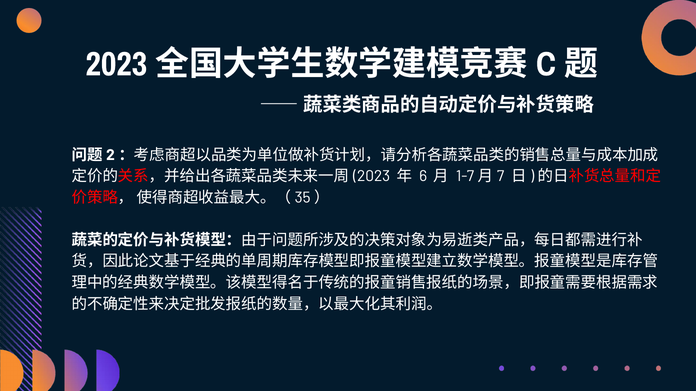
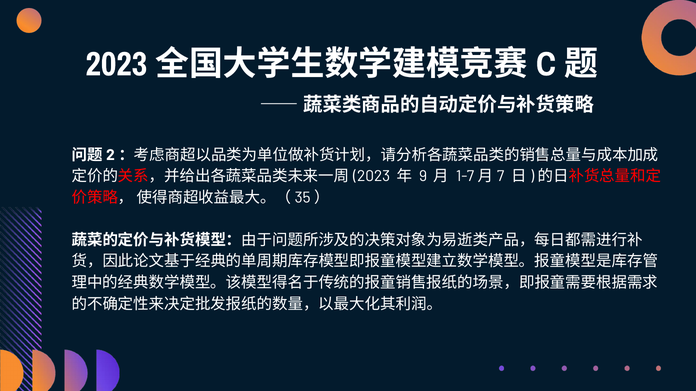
6: 6 -> 9
